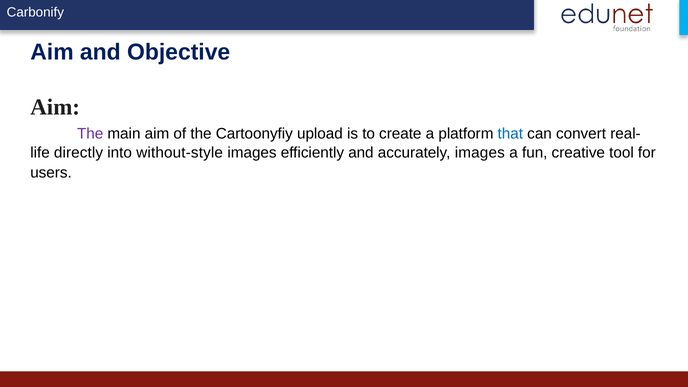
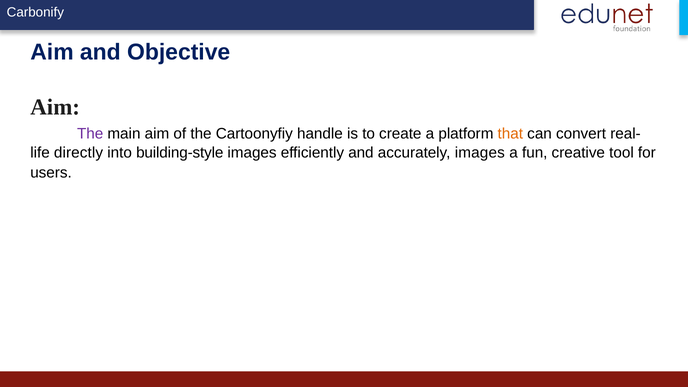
upload: upload -> handle
that colour: blue -> orange
without-style: without-style -> building-style
